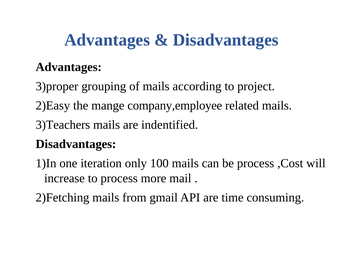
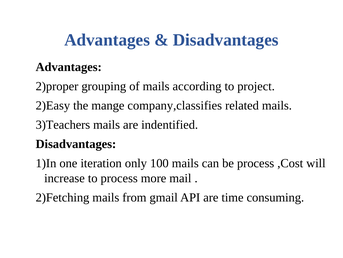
3)proper: 3)proper -> 2)proper
company,employee: company,employee -> company,classifies
